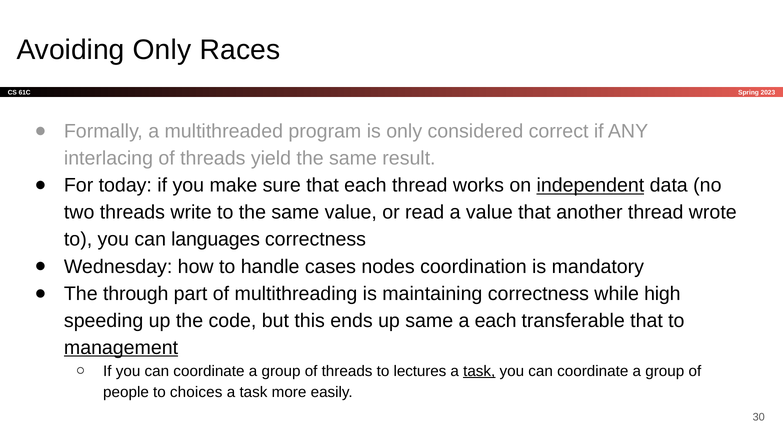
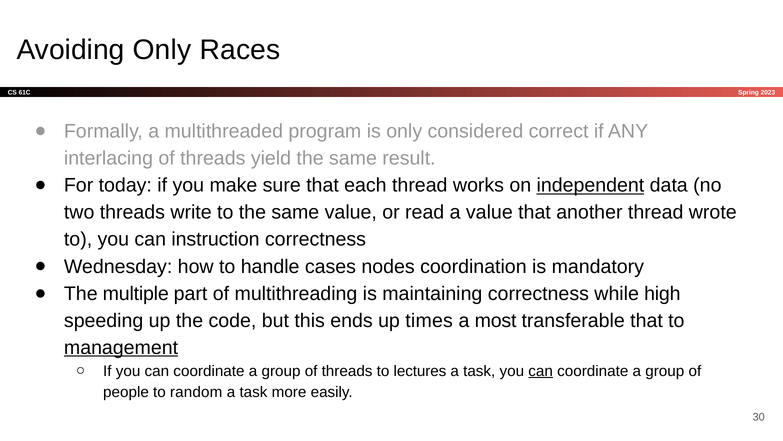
languages: languages -> instruction
through: through -> multiple
up same: same -> times
a each: each -> most
task at (479, 371) underline: present -> none
can at (541, 371) underline: none -> present
choices: choices -> random
